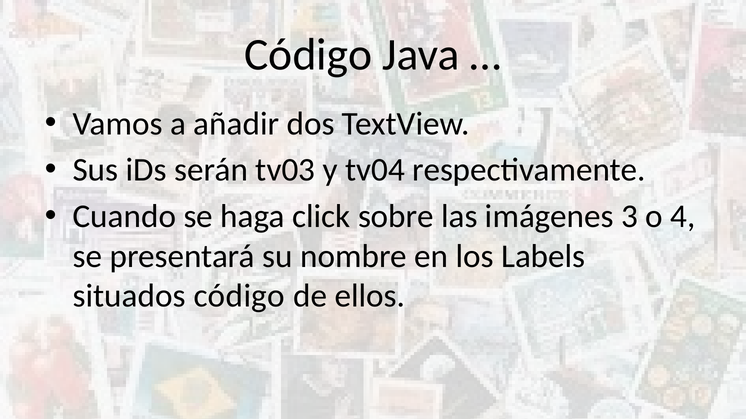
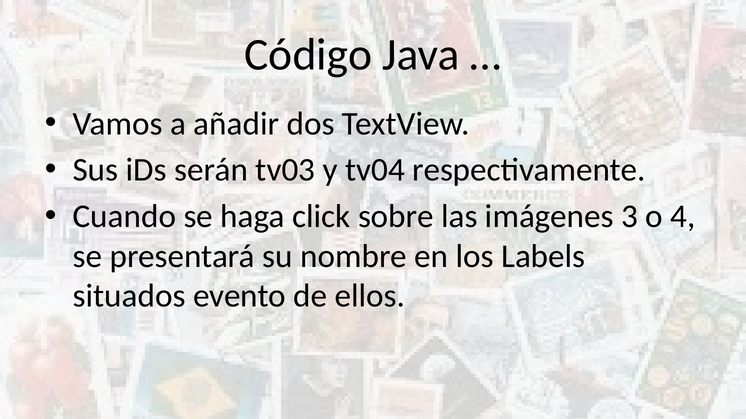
situados código: código -> evento
